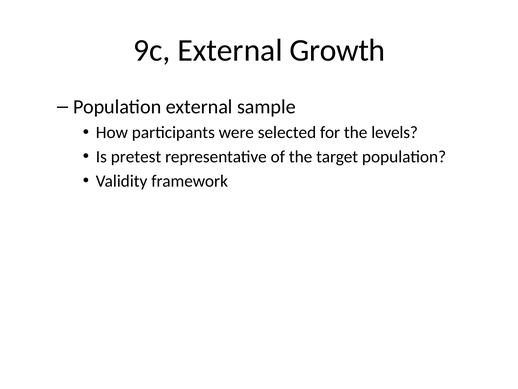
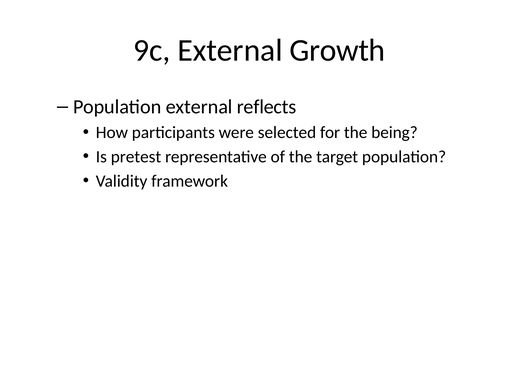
sample: sample -> reflects
levels: levels -> being
